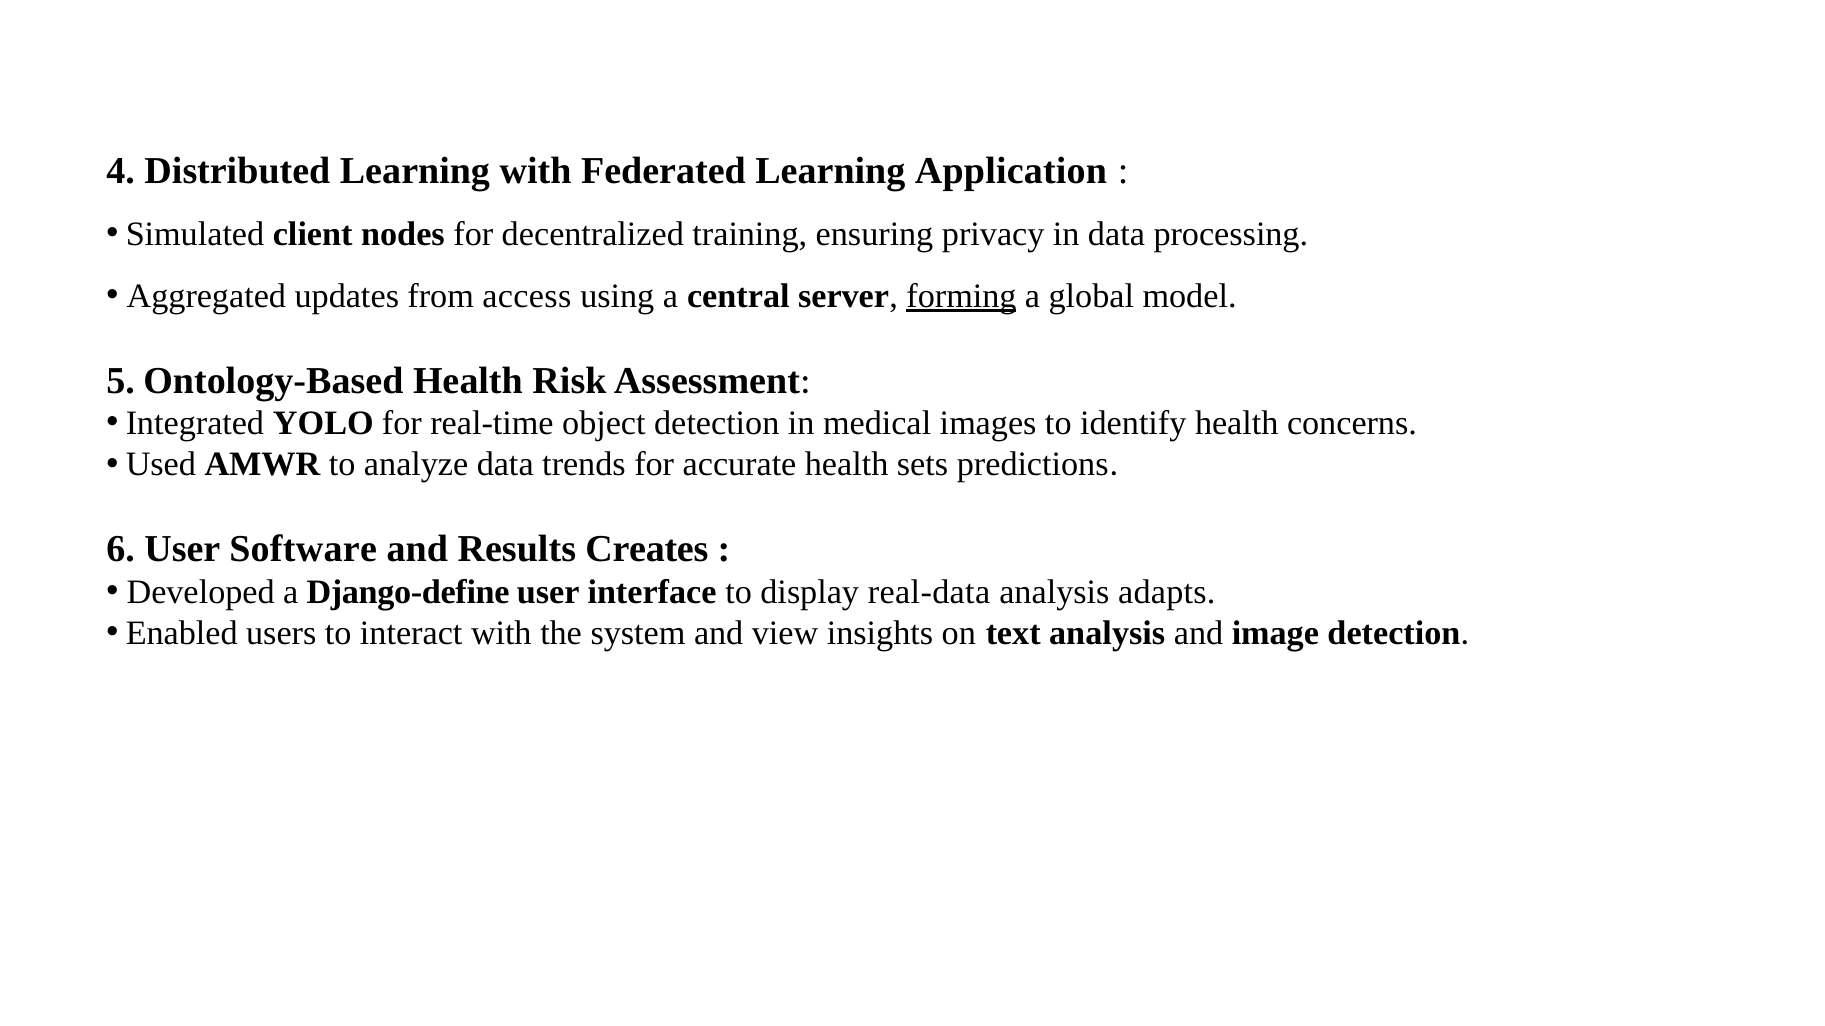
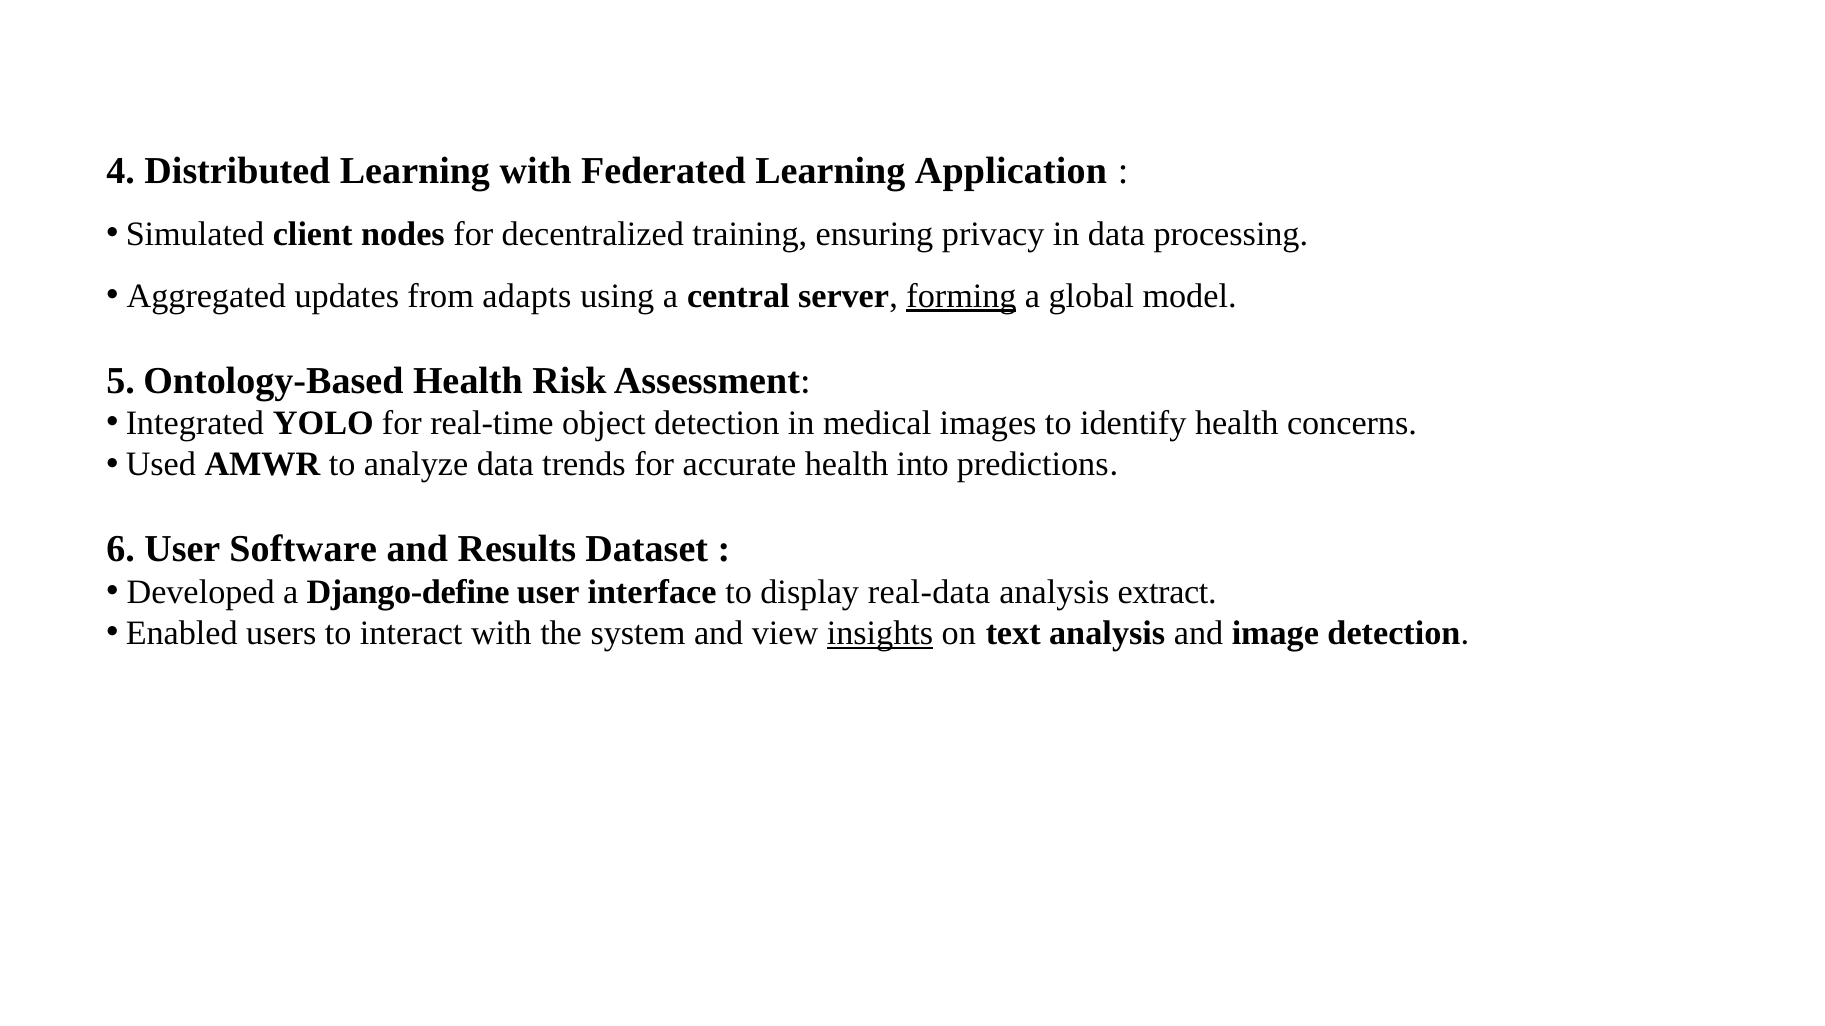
access: access -> adapts
sets: sets -> into
Creates: Creates -> Dataset
adapts: adapts -> extract
insights underline: none -> present
